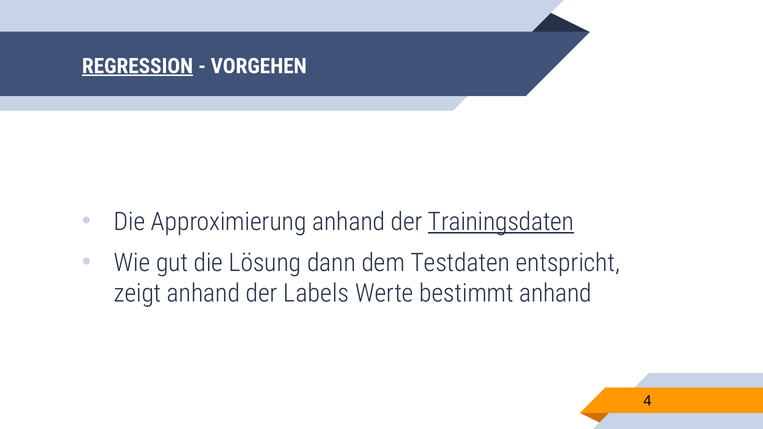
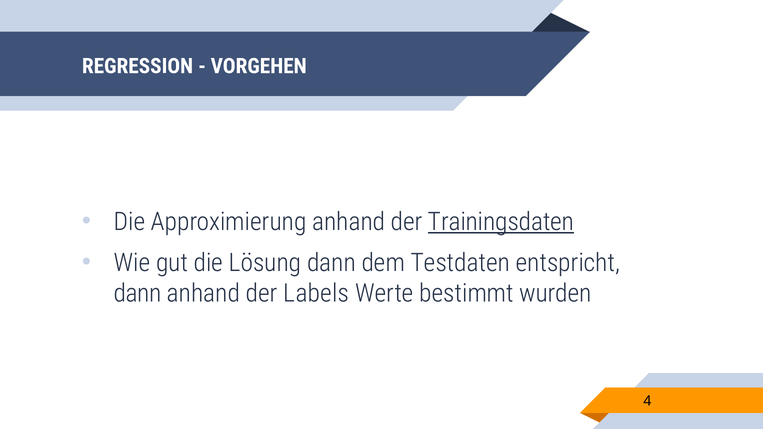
REGRESSION underline: present -> none
zeigt at (137, 293): zeigt -> dann
bestimmt anhand: anhand -> wurden
